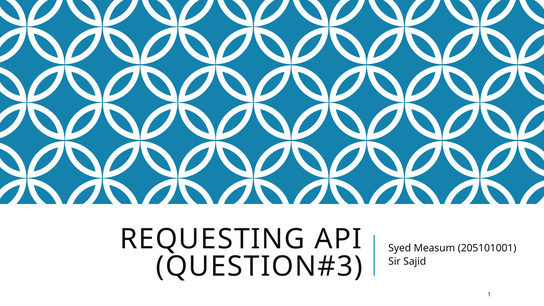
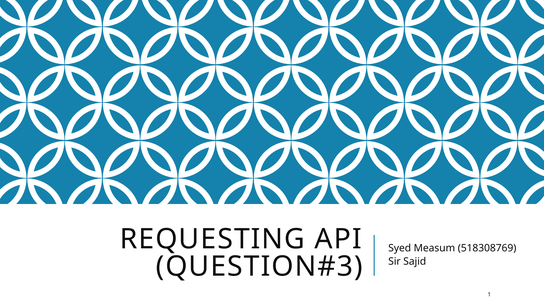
205101001: 205101001 -> 518308769
